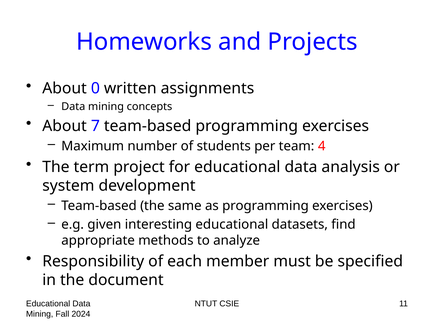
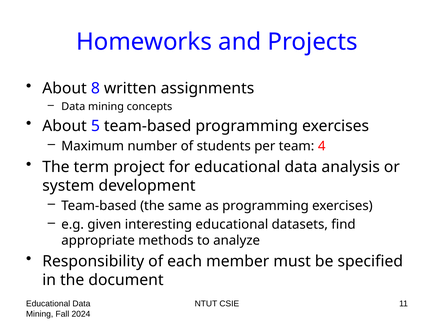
0: 0 -> 8
7: 7 -> 5
